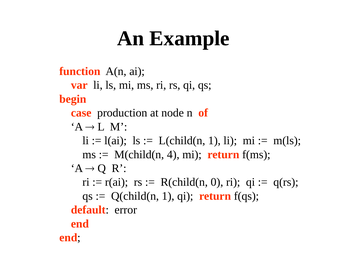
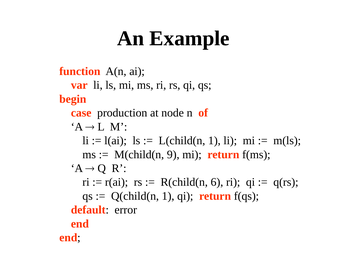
4: 4 -> 9
0: 0 -> 6
